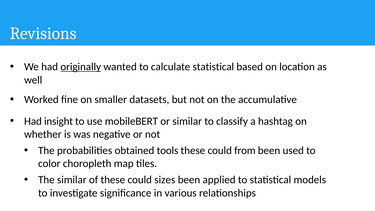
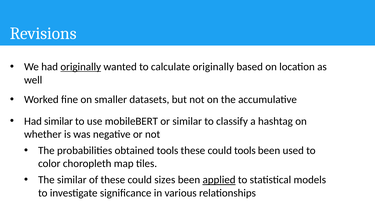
calculate statistical: statistical -> originally
Had insight: insight -> similar
could from: from -> tools
applied underline: none -> present
